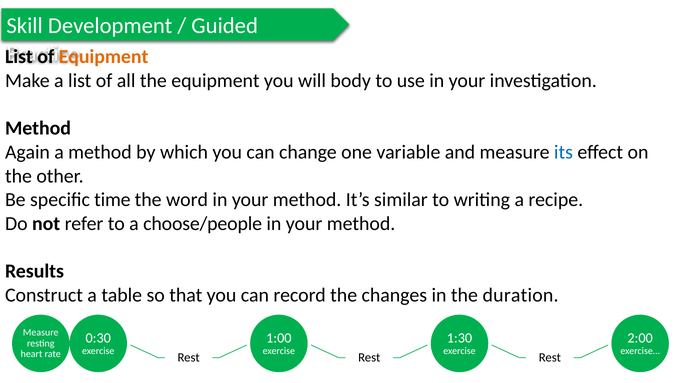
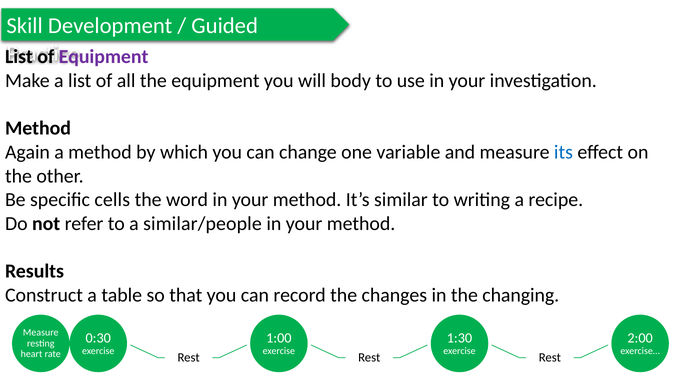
Equipment at (104, 57) colour: orange -> purple
time: time -> cells
choose/people: choose/people -> similar/people
duration: duration -> changing
